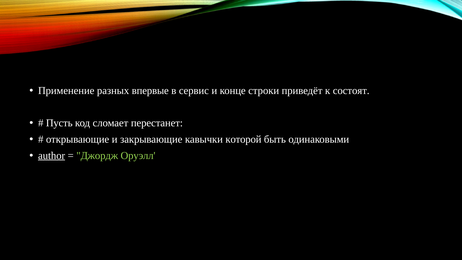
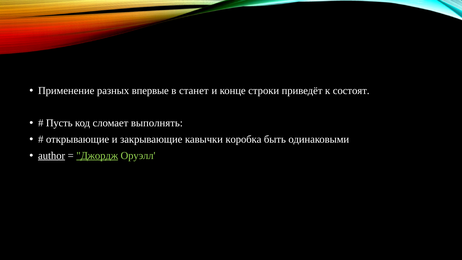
сервис: сервис -> станет
перестанет: перестанет -> выполнять
которой: которой -> коробка
Джордж underline: none -> present
